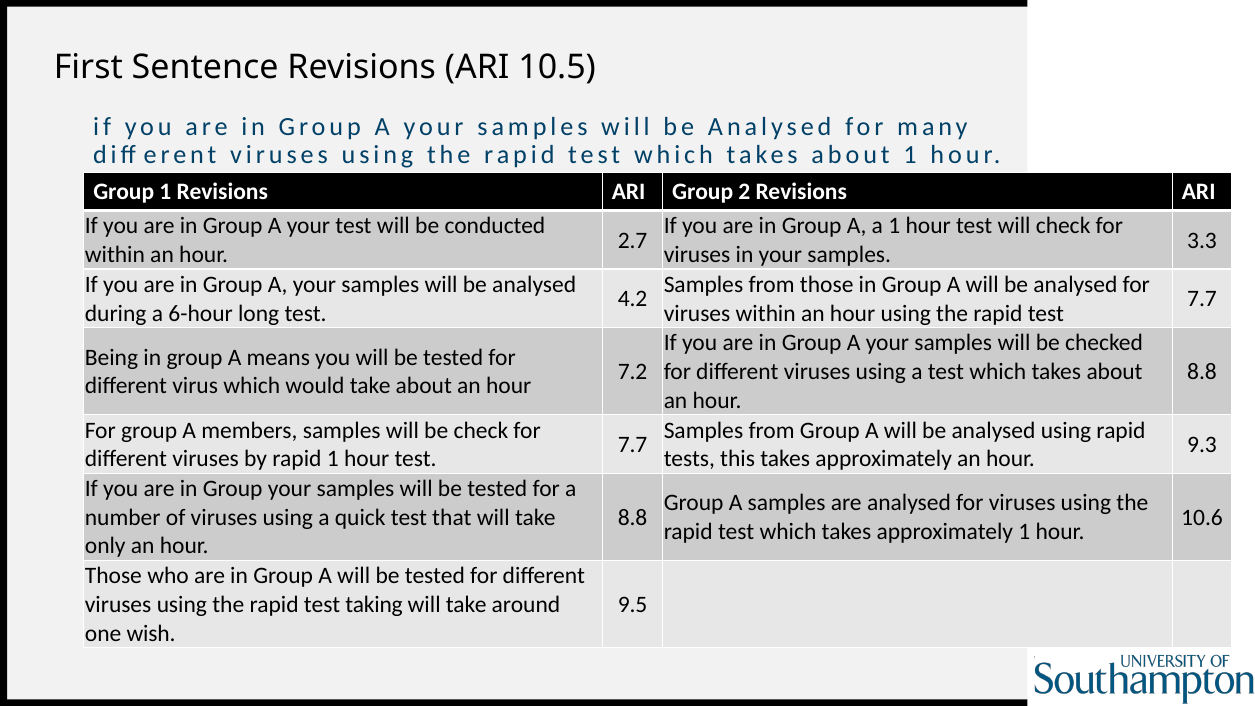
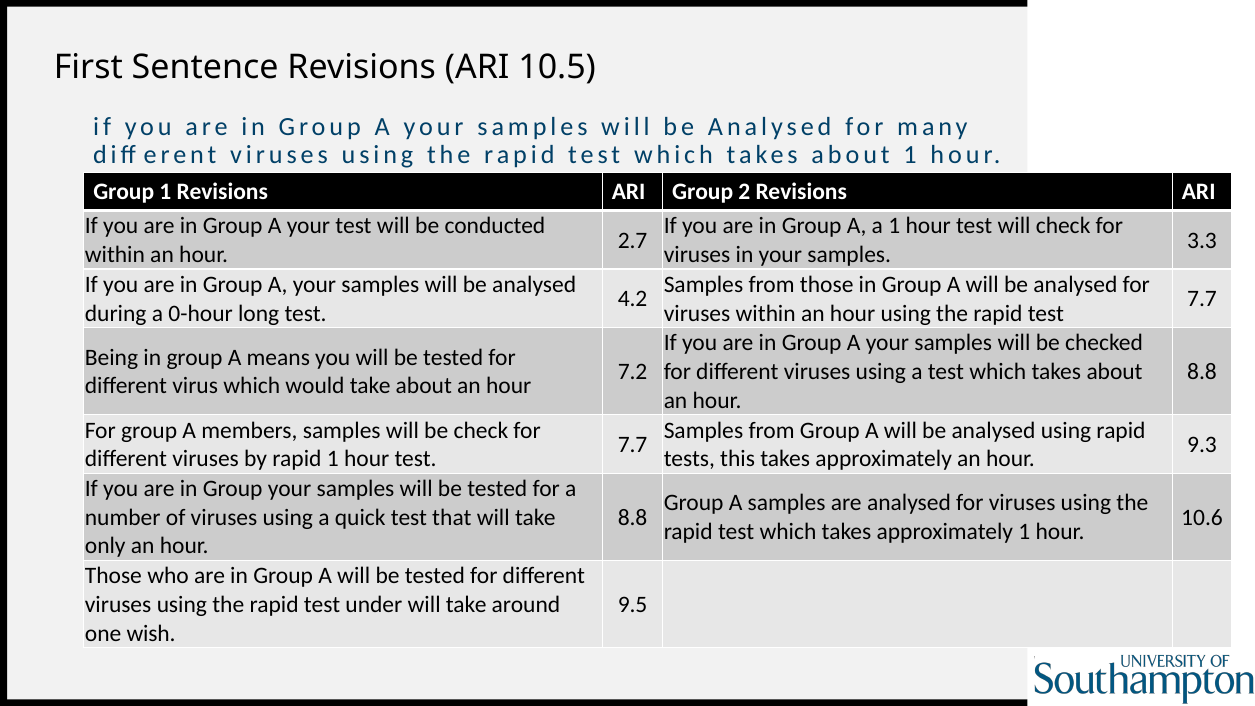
6-hour: 6-hour -> 0-hour
taking: taking -> under
